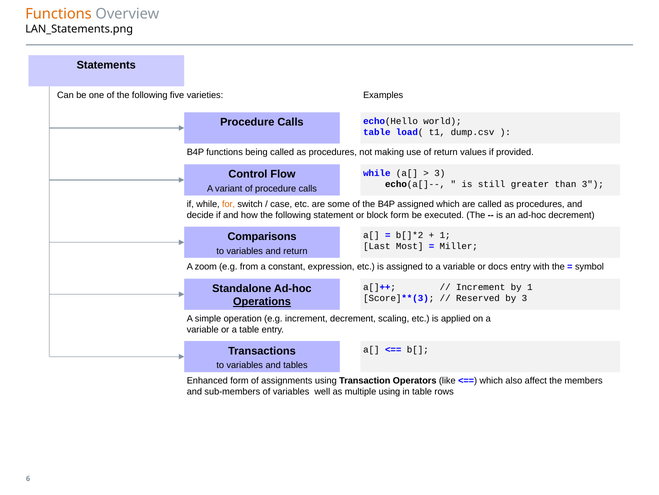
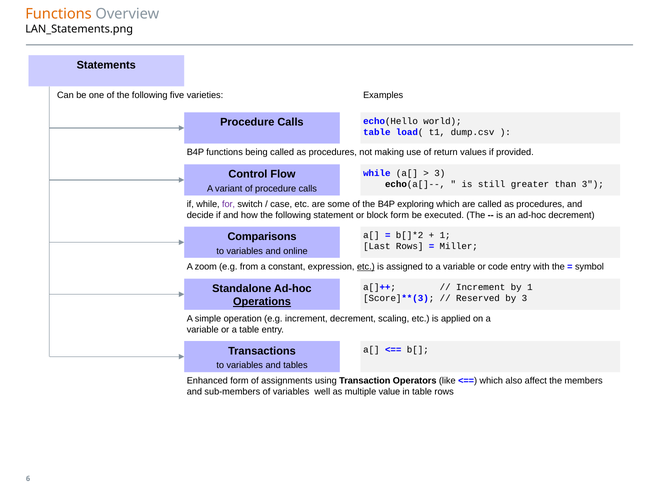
for colour: orange -> purple
B4P assigned: assigned -> exploring
Last Most: Most -> Rows
and return: return -> online
etc at (366, 266) underline: none -> present
docs: docs -> code
multiple using: using -> value
